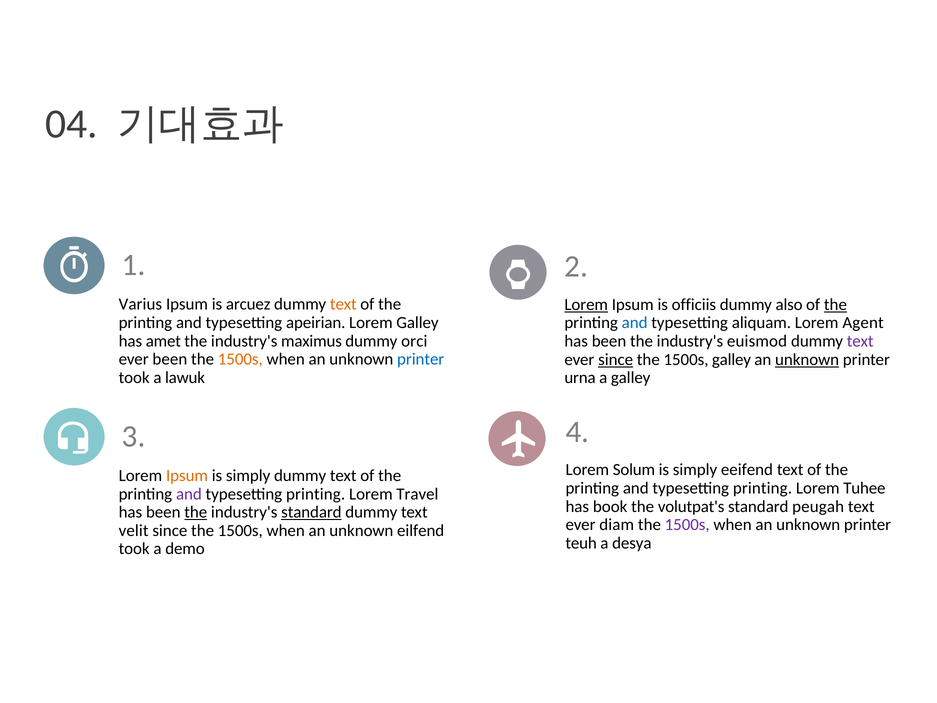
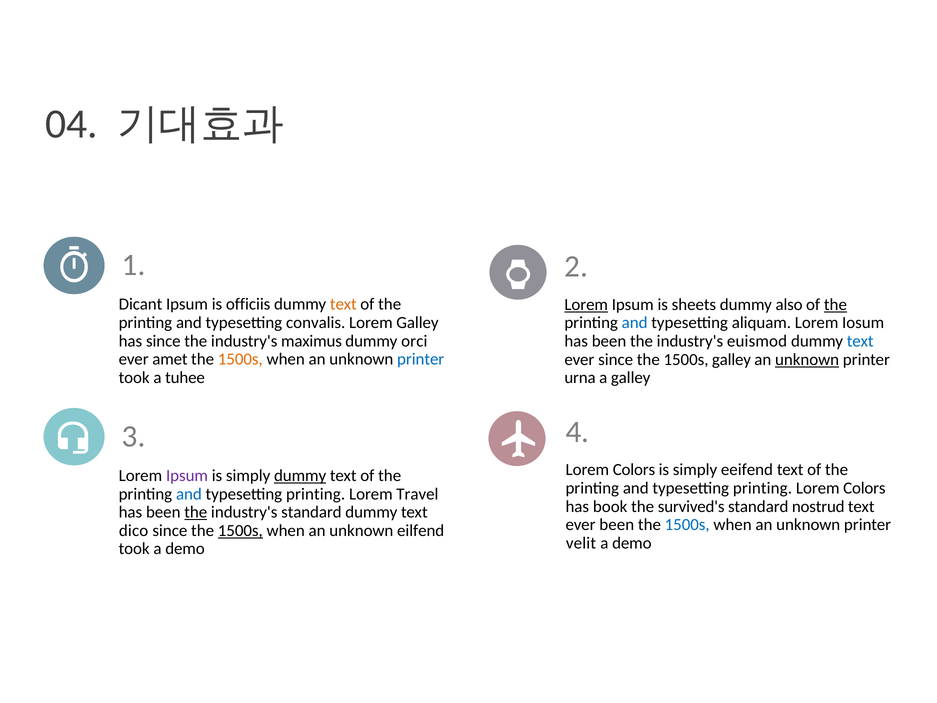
Varius: Varius -> Dicant
arcuez: arcuez -> officiis
officiis: officiis -> sheets
apeirian: apeirian -> convalis
Agent: Agent -> Iosum
has amet: amet -> since
text at (860, 341) colour: purple -> blue
ever been: been -> amet
since at (616, 359) underline: present -> none
lawuk: lawuk -> tuhee
Solum at (634, 470): Solum -> Colors
Ipsum at (187, 475) colour: orange -> purple
dummy at (300, 475) underline: none -> present
Tuhee at (864, 488): Tuhee -> Colors
and at (189, 494) colour: purple -> blue
volutpat's: volutpat's -> survived's
peugah: peugah -> nostrud
standard at (311, 512) underline: present -> none
ever diam: diam -> been
1500s at (687, 525) colour: purple -> blue
velit: velit -> dico
1500s at (240, 530) underline: none -> present
teuh: teuh -> velit
desya at (632, 543): desya -> demo
